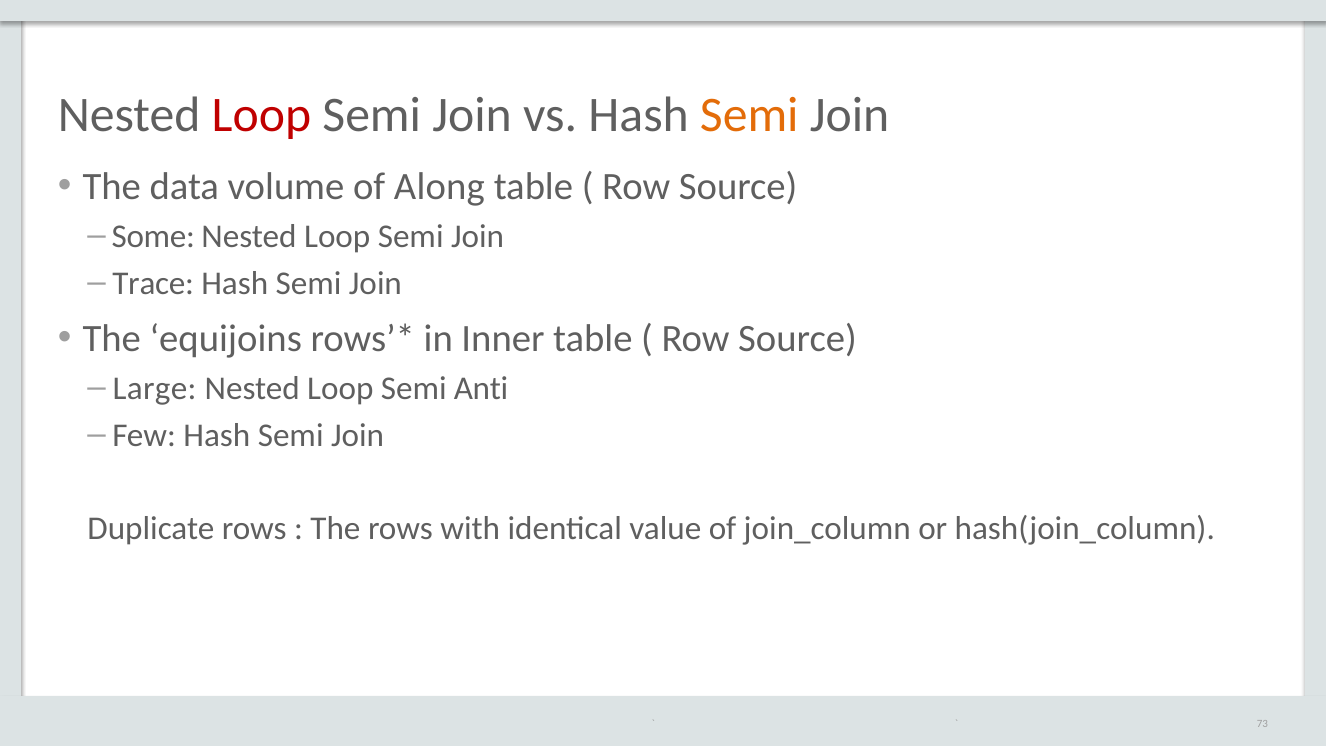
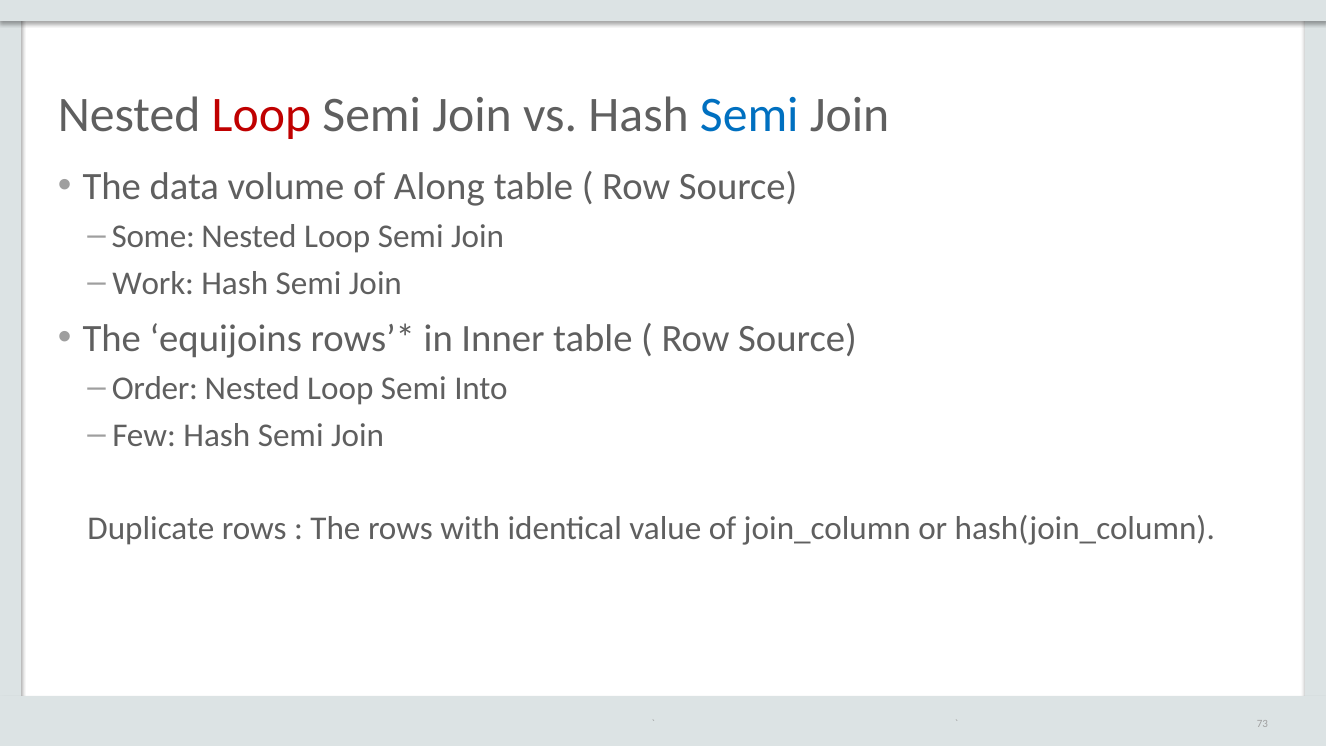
Semi at (749, 115) colour: orange -> blue
Trace: Trace -> Work
Large: Large -> Order
Anti: Anti -> Into
